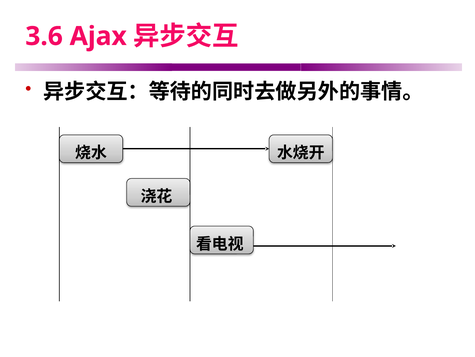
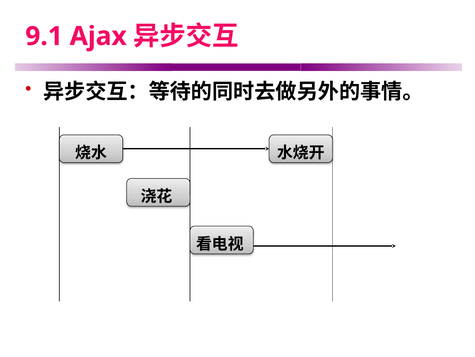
3.6: 3.6 -> 9.1
